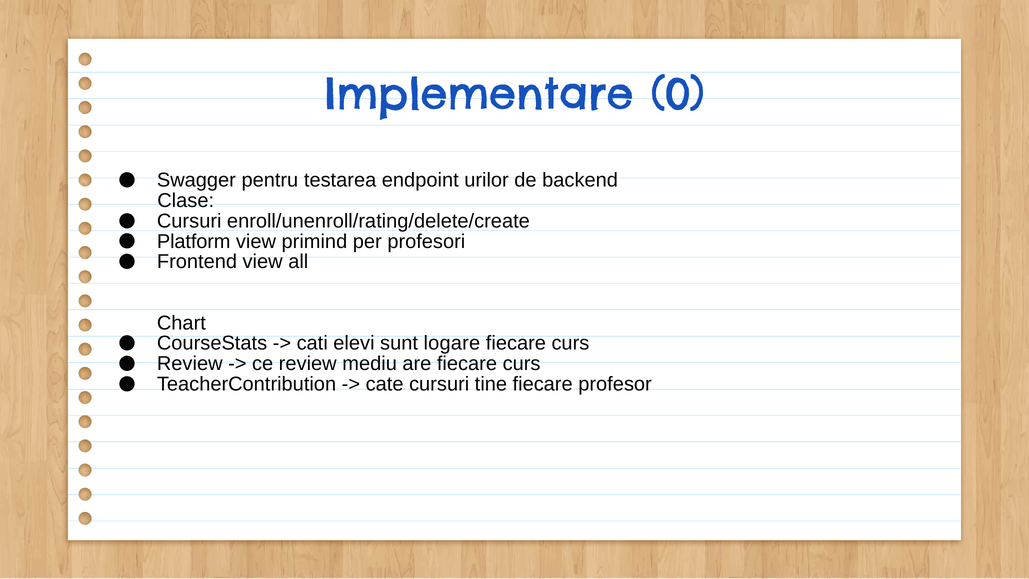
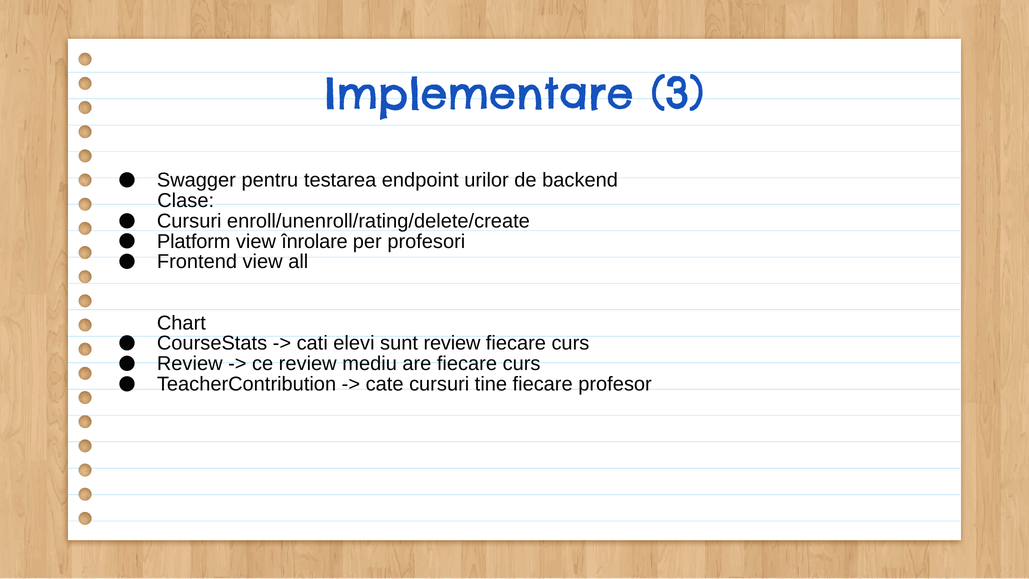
0: 0 -> 3
primind: primind -> înrolare
sunt logare: logare -> review
